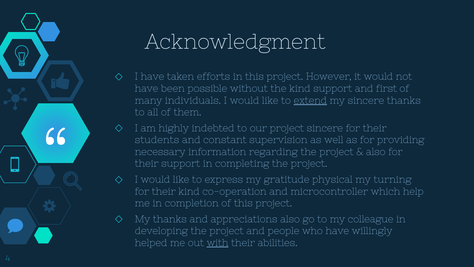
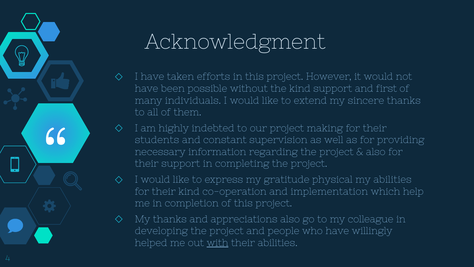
extend underline: present -> none
project sincere: sincere -> making
my turning: turning -> abilities
microcontroller: microcontroller -> implementation
